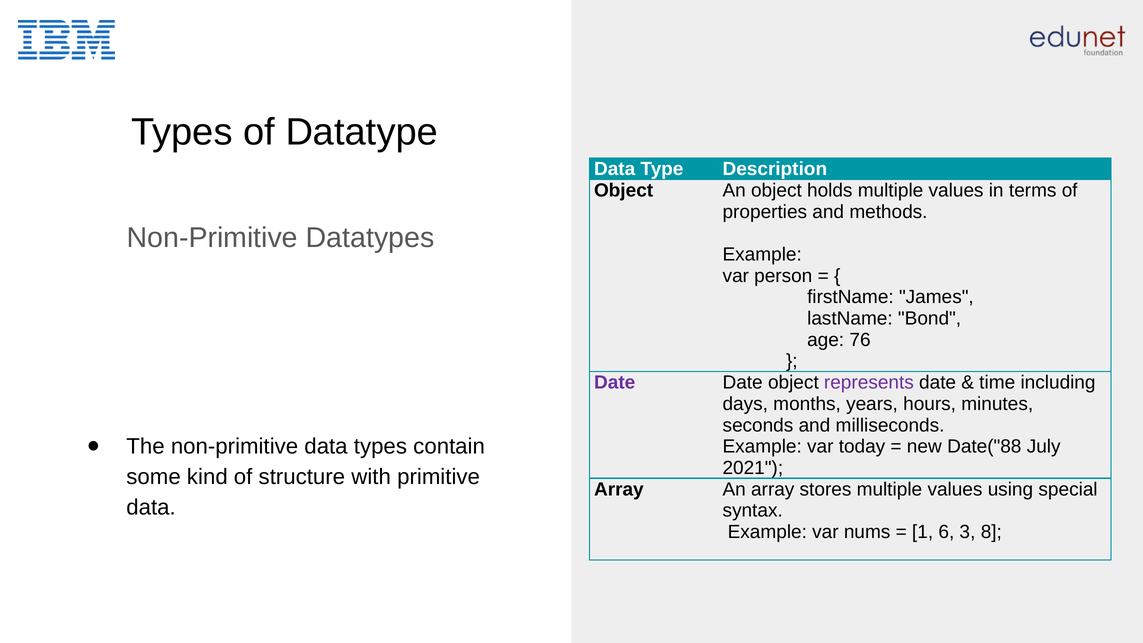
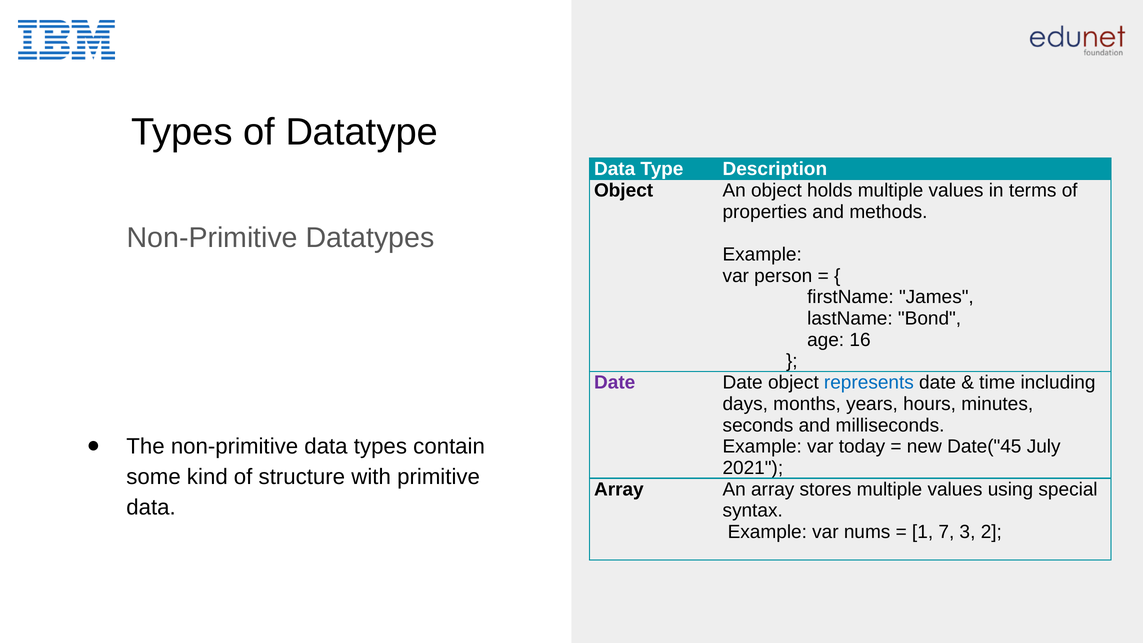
76: 76 -> 16
represents colour: purple -> blue
Date("88: Date("88 -> Date("45
6: 6 -> 7
8: 8 -> 2
